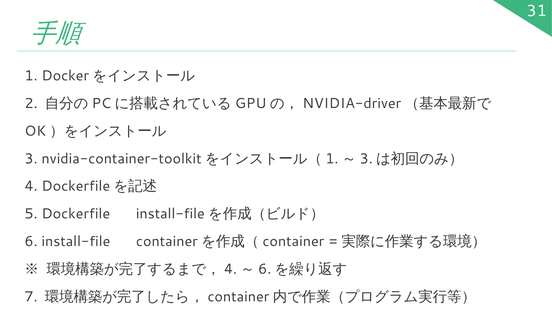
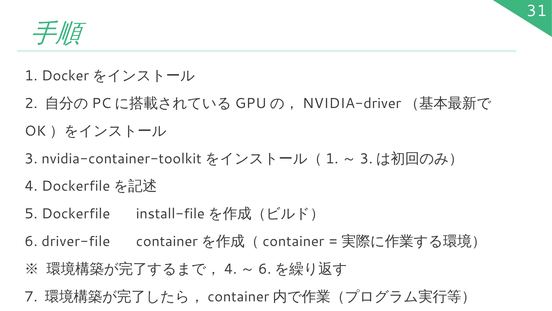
6 install-file: install-file -> driver-file
